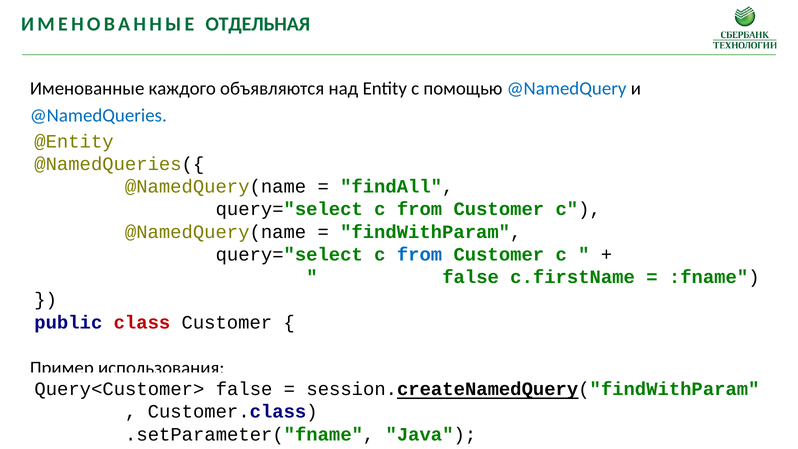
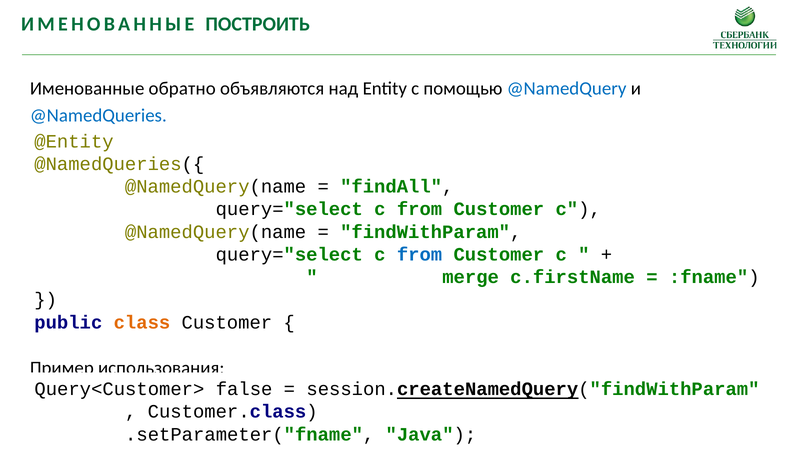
ОТДЕЛЬНАЯ: ОТДЕЛЬНАЯ -> ПОСТРОИТЬ
каждого: каждого -> обратно
false at (471, 277): false -> merge
class colour: red -> orange
